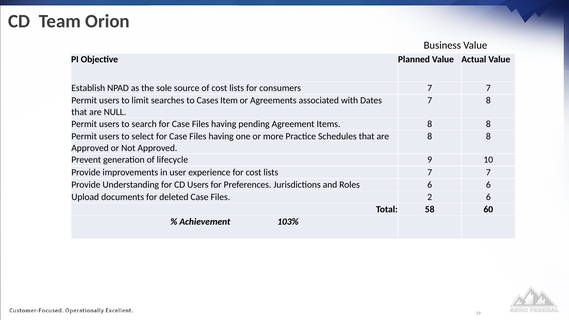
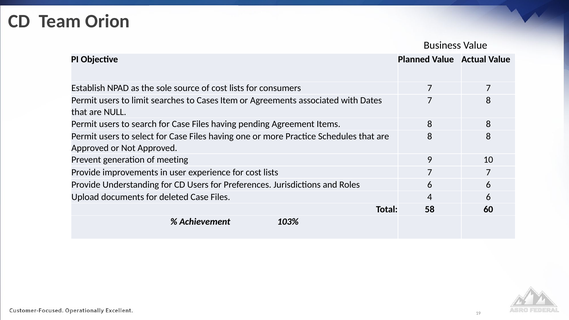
lifecycle: lifecycle -> meeting
2: 2 -> 4
